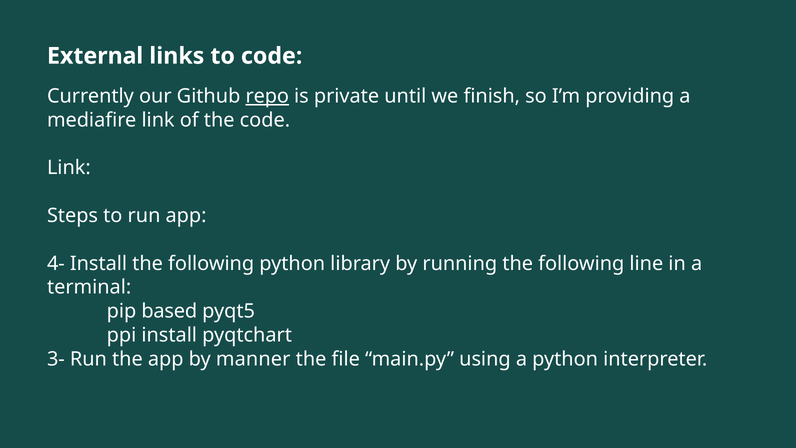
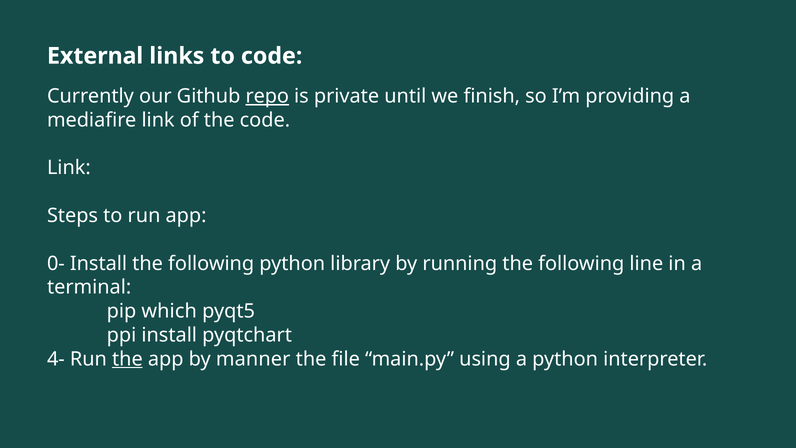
4-: 4- -> 0-
based: based -> which
3-: 3- -> 4-
the at (127, 359) underline: none -> present
